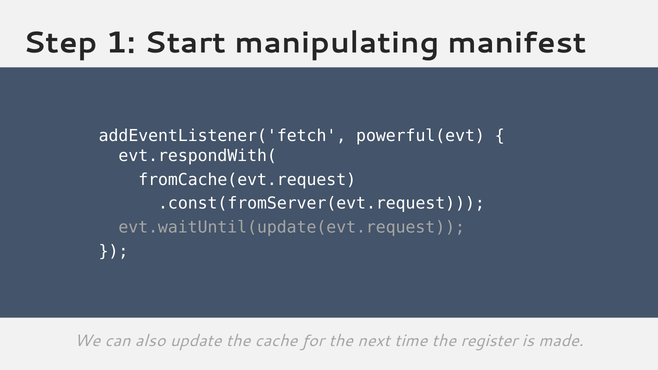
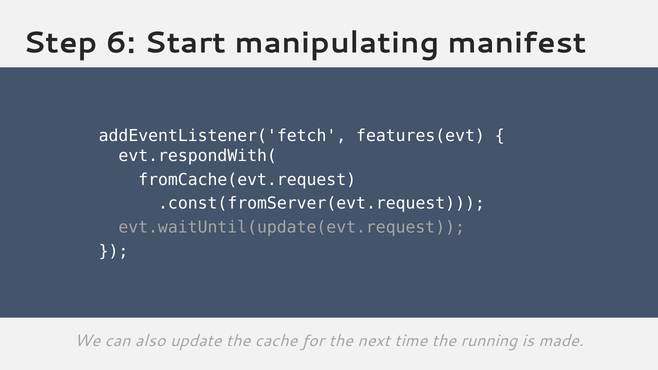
1: 1 -> 6
powerful(evt: powerful(evt -> features(evt
register: register -> running
